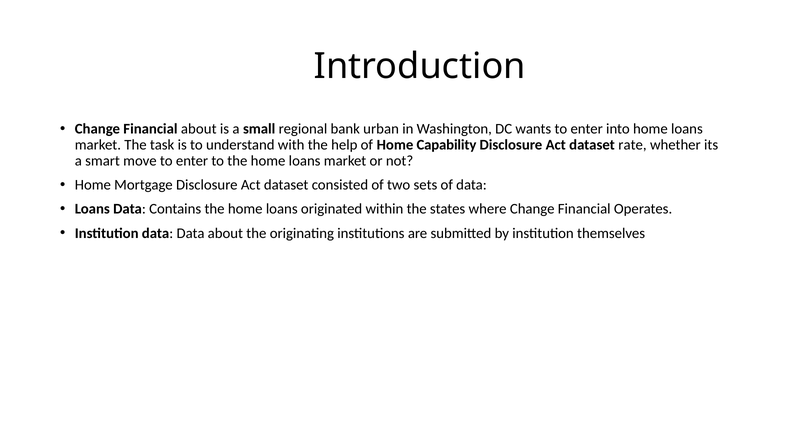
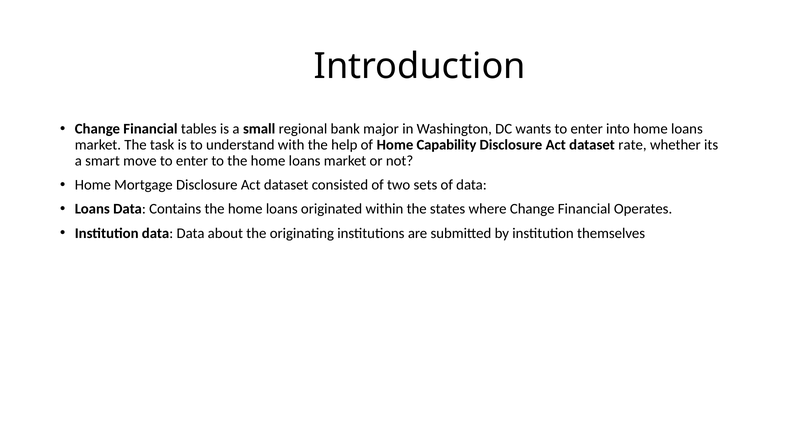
Financial about: about -> tables
urban: urban -> major
